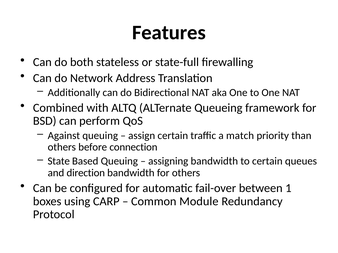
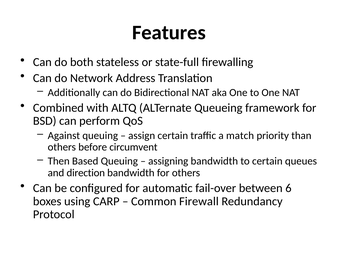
connection: connection -> circumvent
State: State -> Then
1: 1 -> 6
Module: Module -> Firewall
